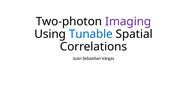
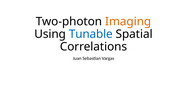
Imaging colour: purple -> orange
